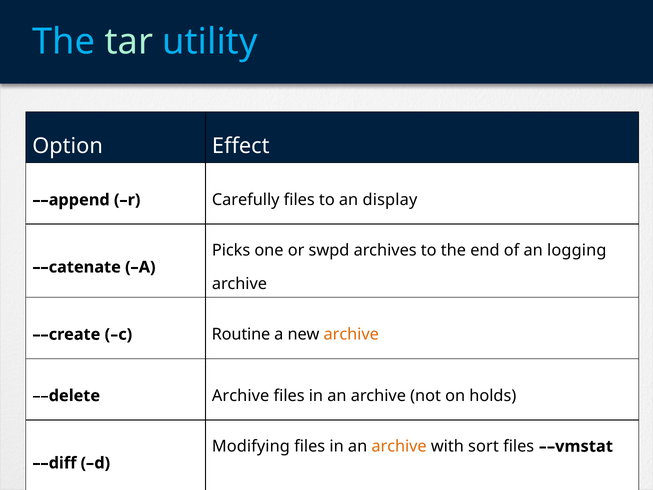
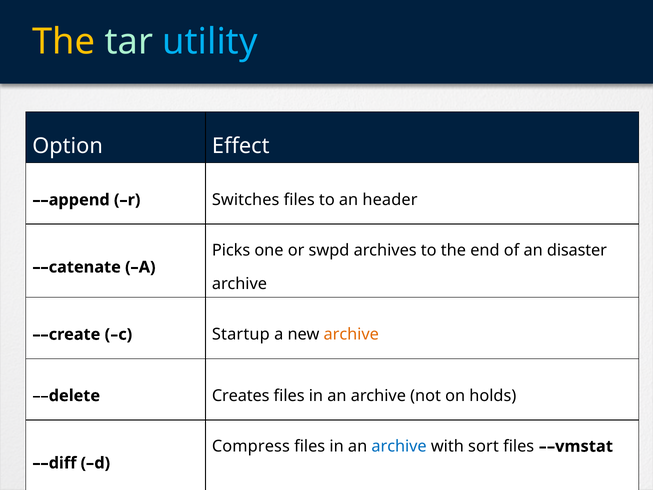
The at (64, 42) colour: light blue -> yellow
Carefully: Carefully -> Switches
display: display -> header
logging: logging -> disaster
Routine: Routine -> Startup
––delete Archive: Archive -> Creates
Modifying: Modifying -> Compress
archive at (399, 446) colour: orange -> blue
